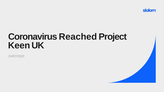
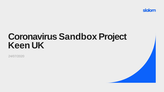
Reached: Reached -> Sandbox
